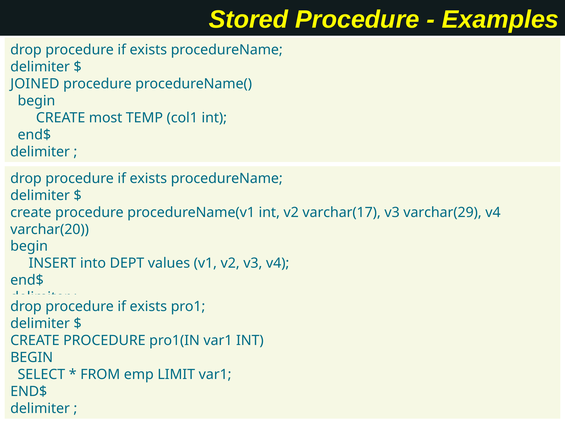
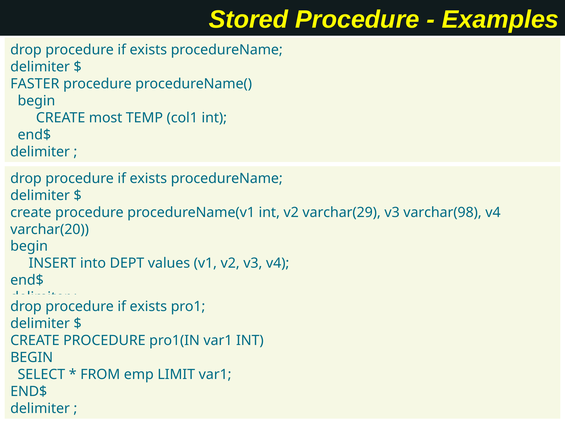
JOINED: JOINED -> FASTER
varchar(17: varchar(17 -> varchar(29
varchar(29: varchar(29 -> varchar(98
